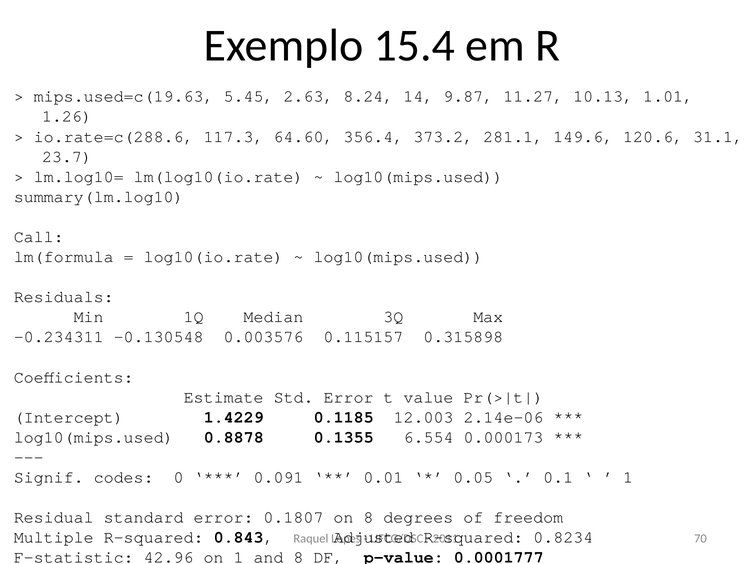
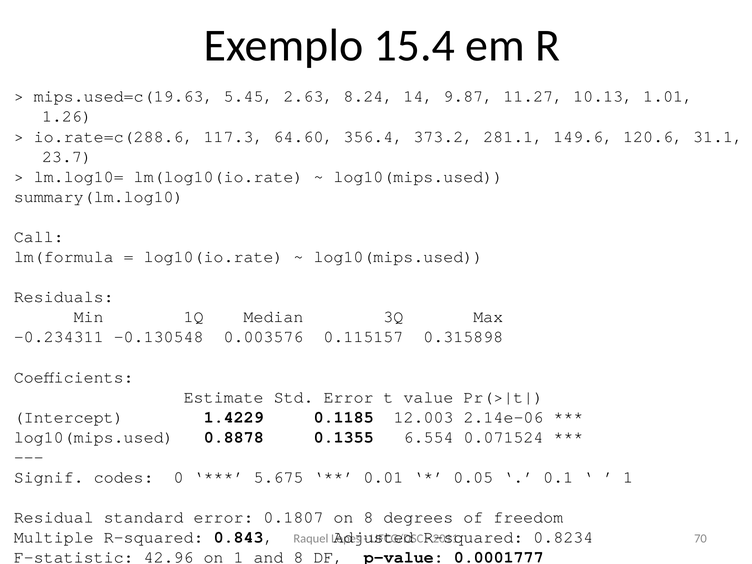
0.000173: 0.000173 -> 0.071524
0.091: 0.091 -> 5.675
